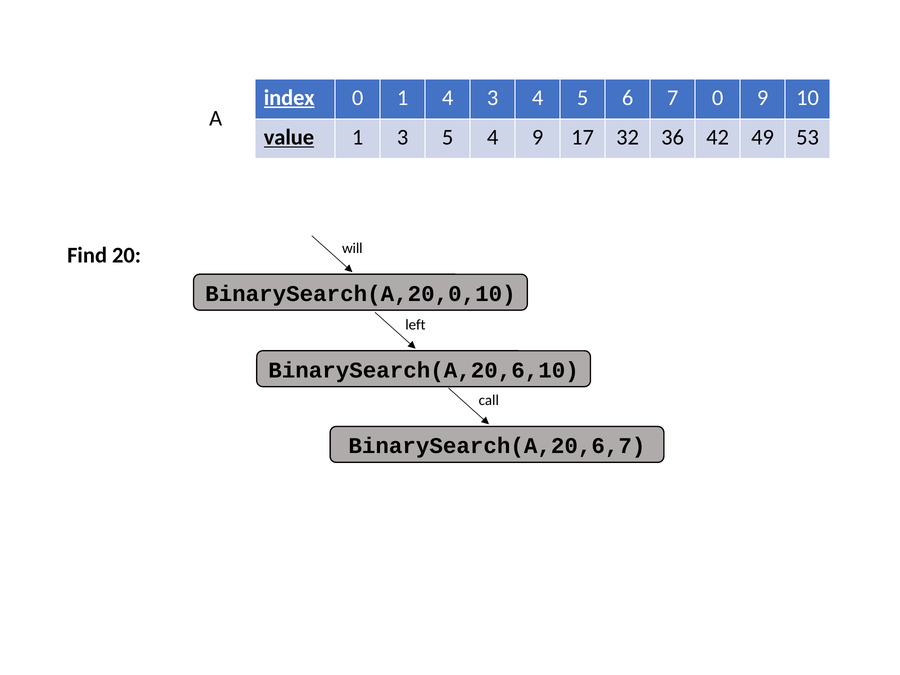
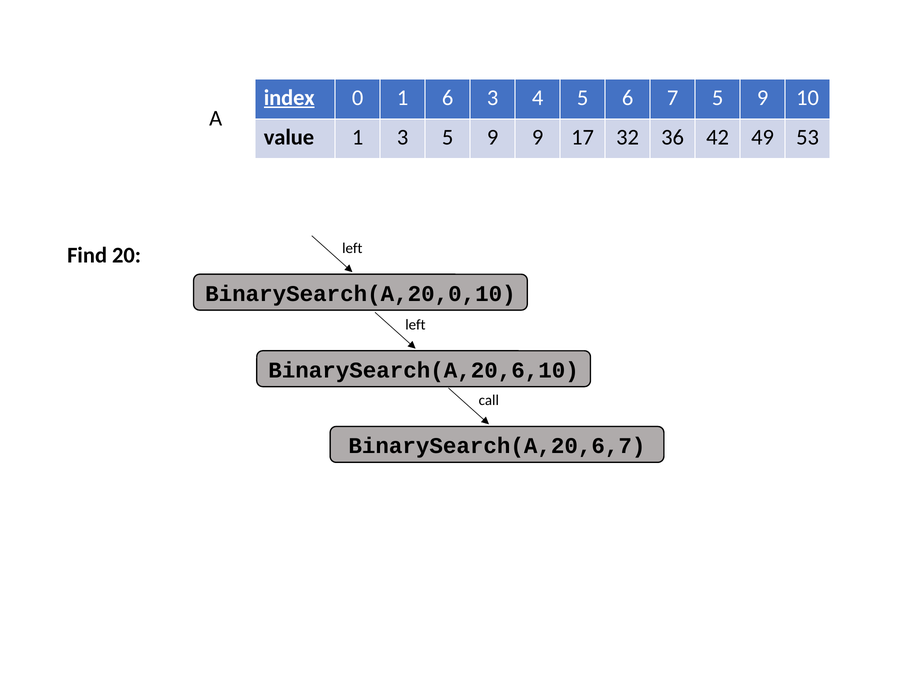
1 4: 4 -> 6
7 0: 0 -> 5
value underline: present -> none
3 5 4: 4 -> 9
will at (352, 248): will -> left
